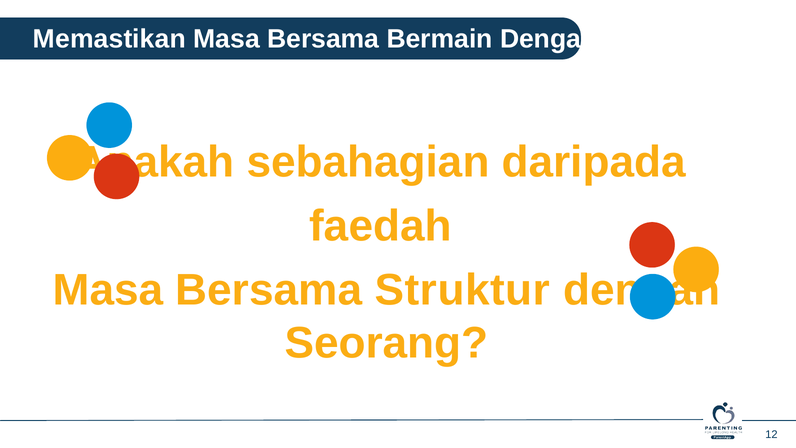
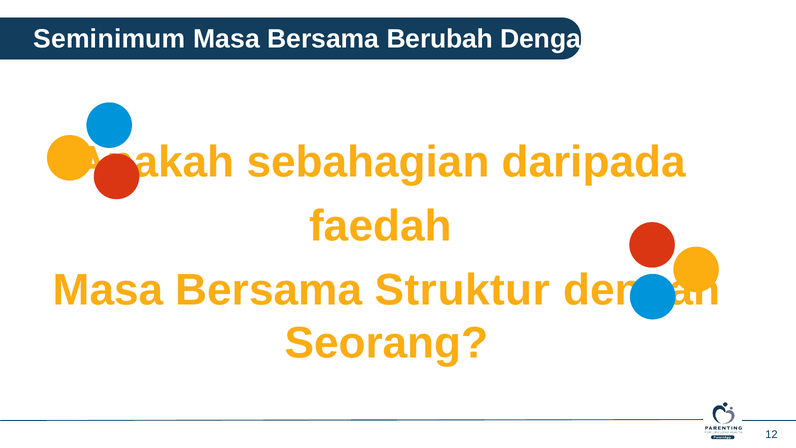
Memastikan: Memastikan -> Seminimum
Bermain: Bermain -> Berubah
